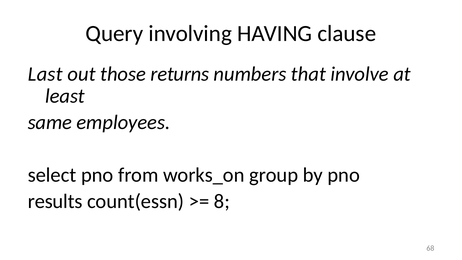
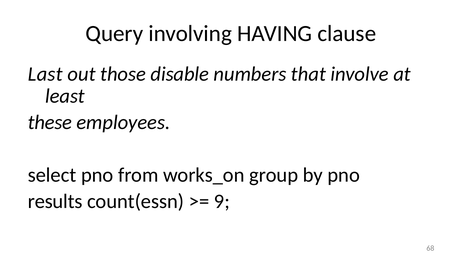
returns: returns -> disable
same: same -> these
8: 8 -> 9
